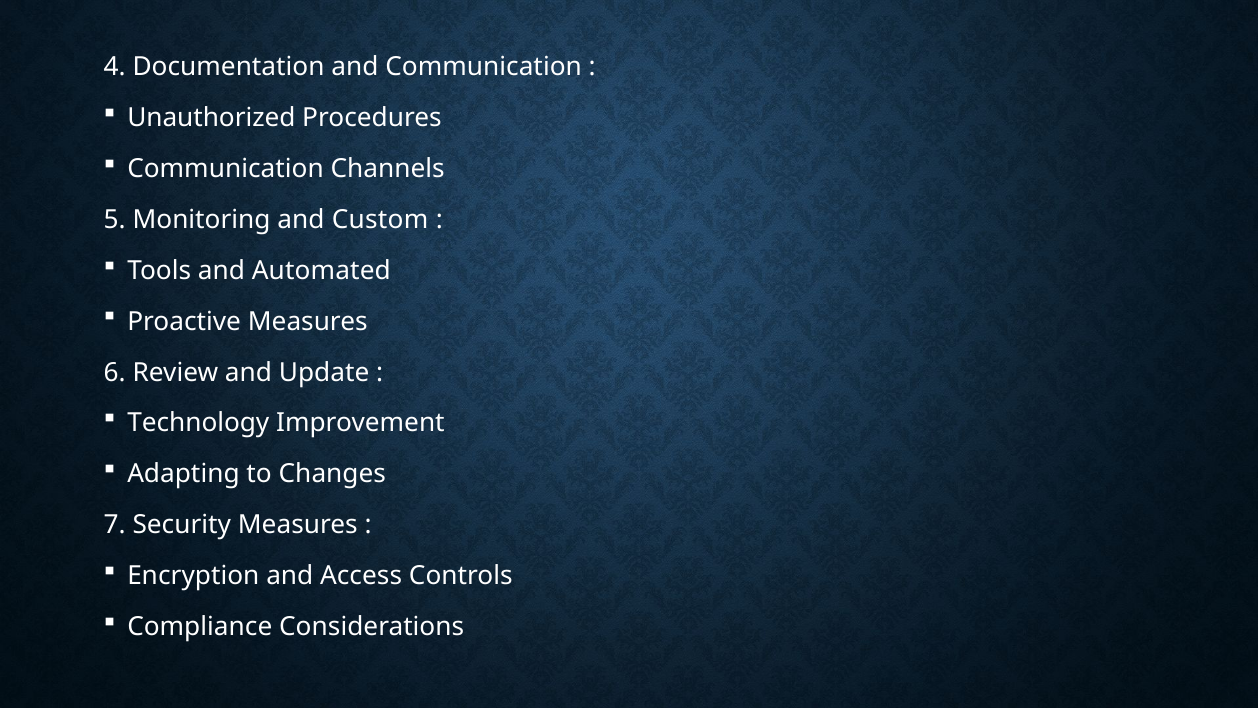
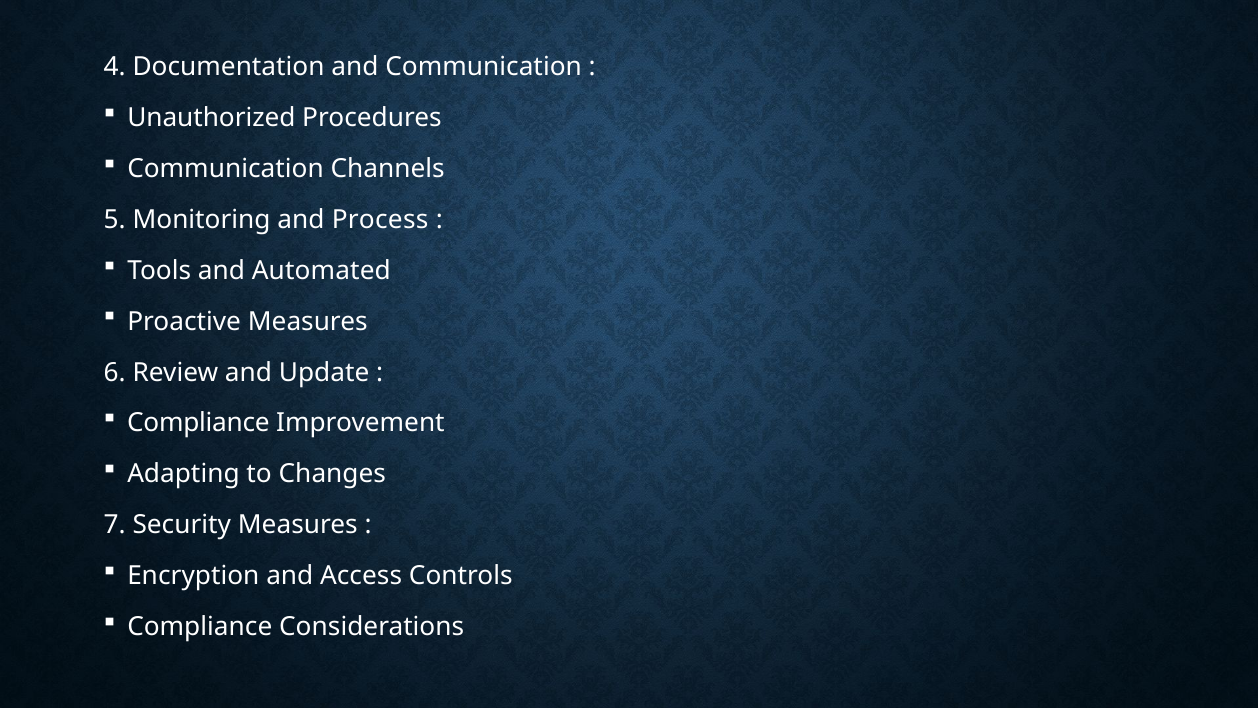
Custom: Custom -> Process
Technology at (198, 423): Technology -> Compliance
